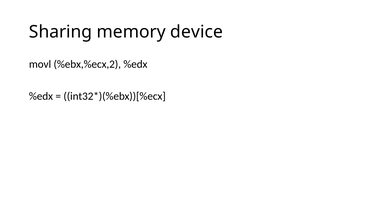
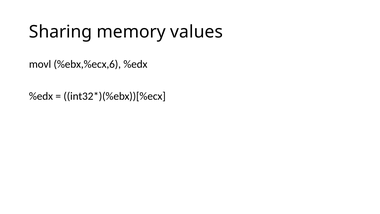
device: device -> values
%ebx,%ecx,2: %ebx,%ecx,2 -> %ebx,%ecx,6
